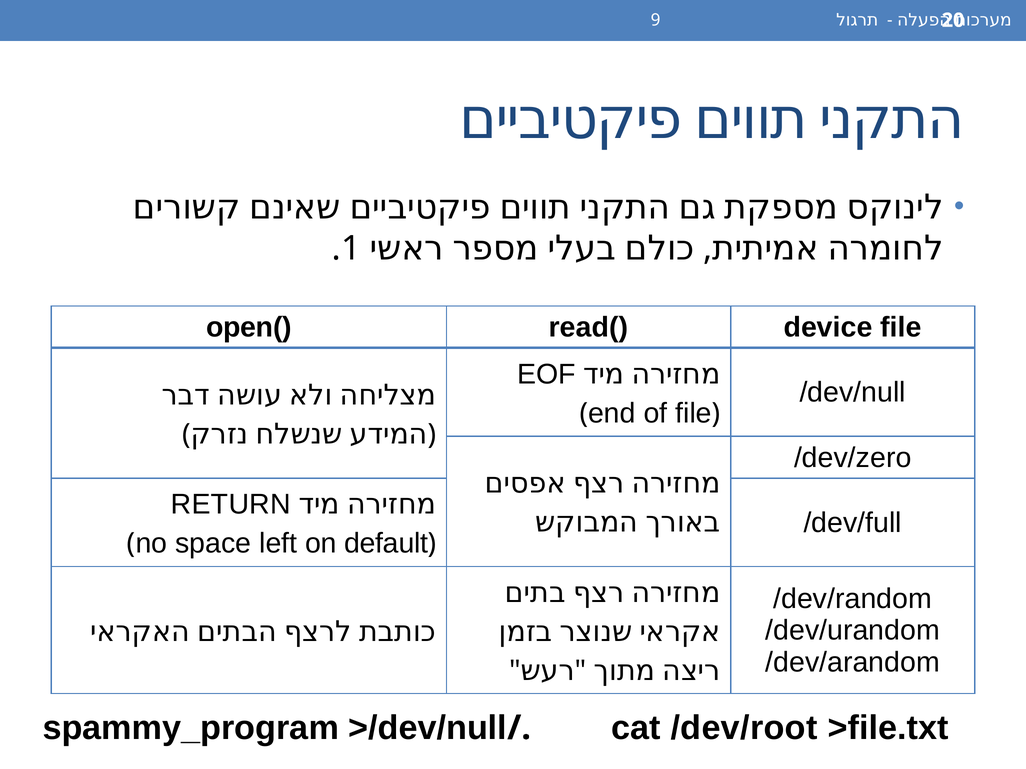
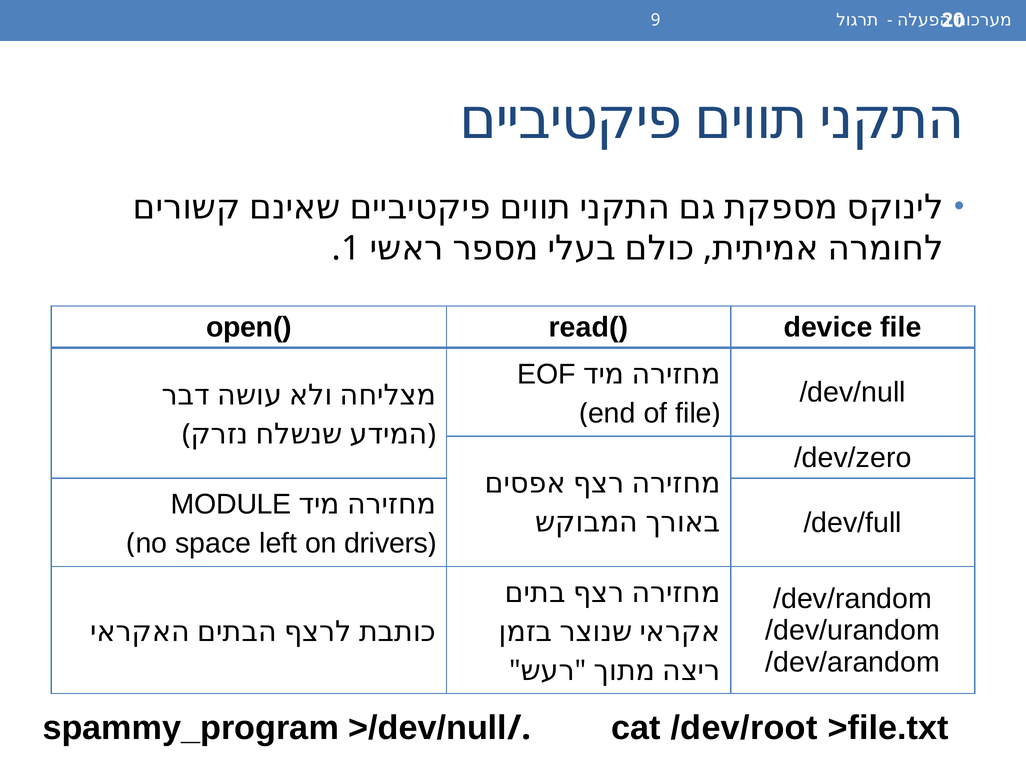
RETURN: RETURN -> MODULE
default: default -> drivers
